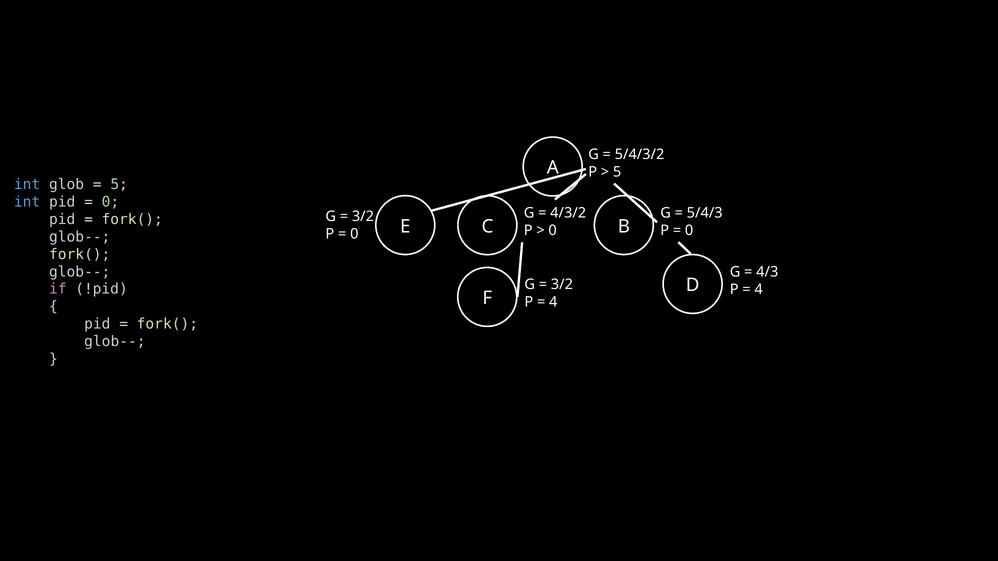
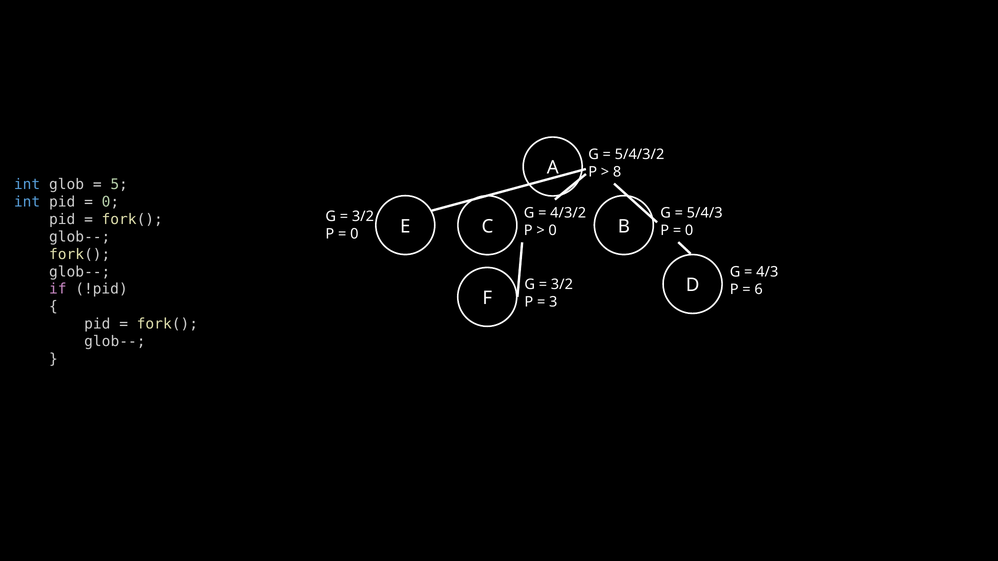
5 at (617, 172): 5 -> 8
4 at (759, 289): 4 -> 6
4 at (553, 302): 4 -> 3
